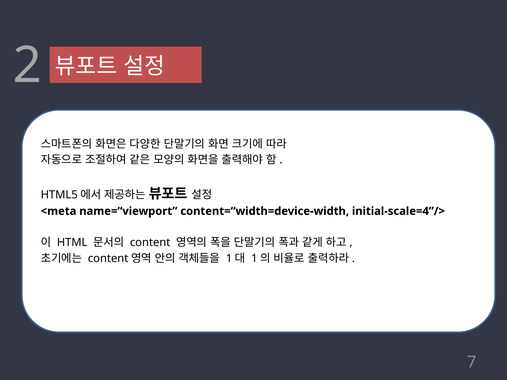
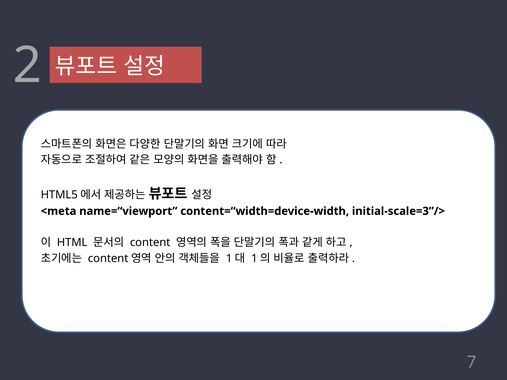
initial-scale=4”/>: initial-scale=4”/> -> initial-scale=3”/>
